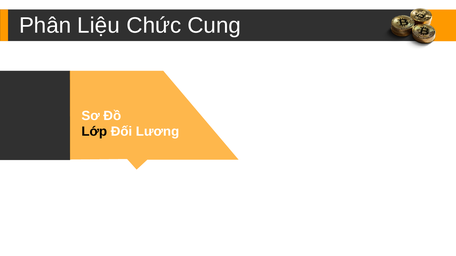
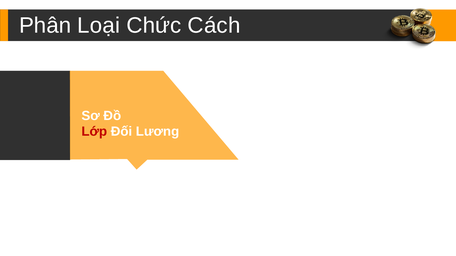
Liệu: Liệu -> Loại
Cung: Cung -> Cách
Lớp colour: black -> red
